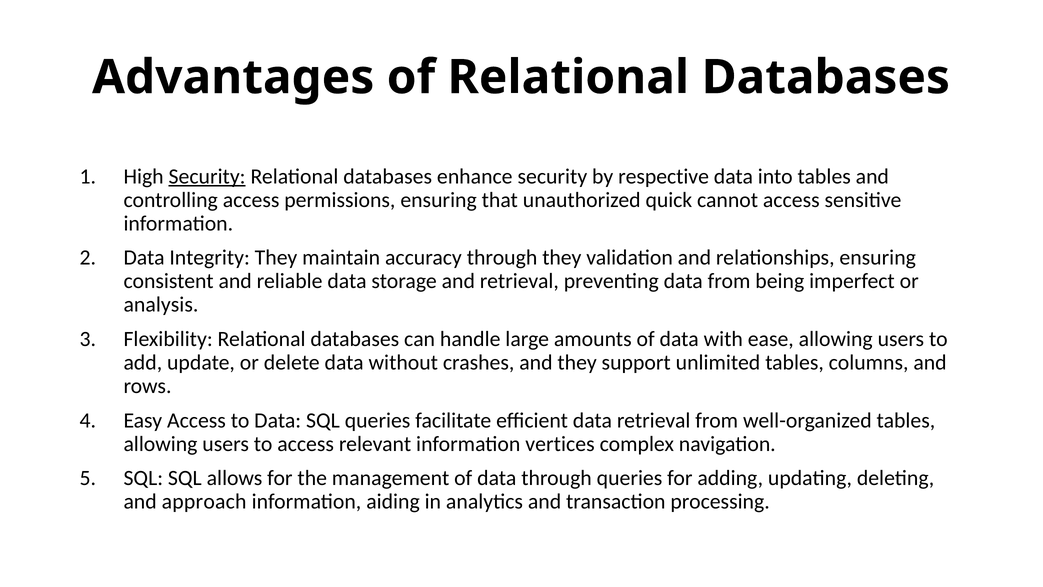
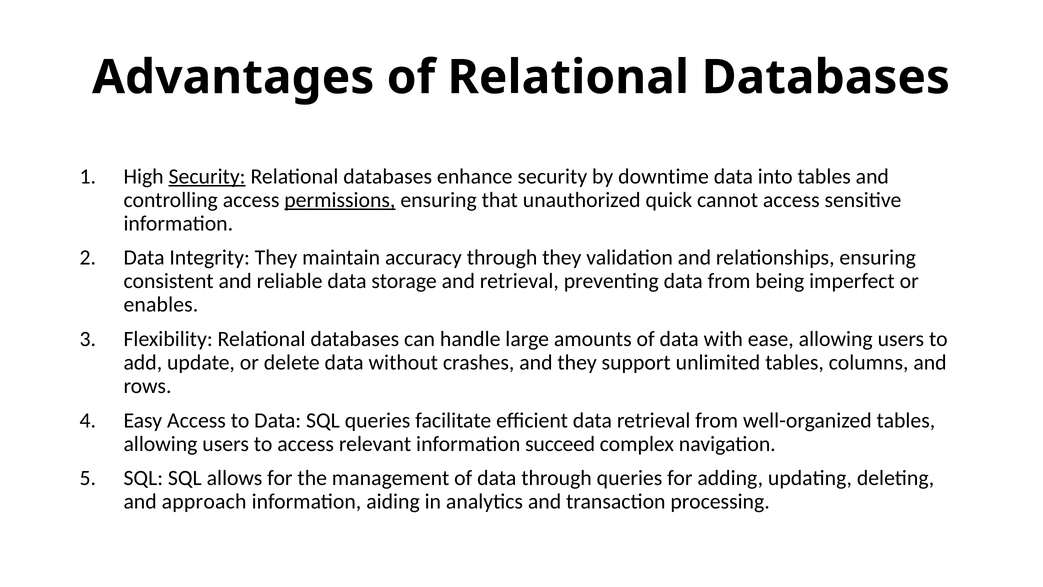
respective: respective -> downtime
permissions underline: none -> present
analysis: analysis -> enables
vertices: vertices -> succeed
